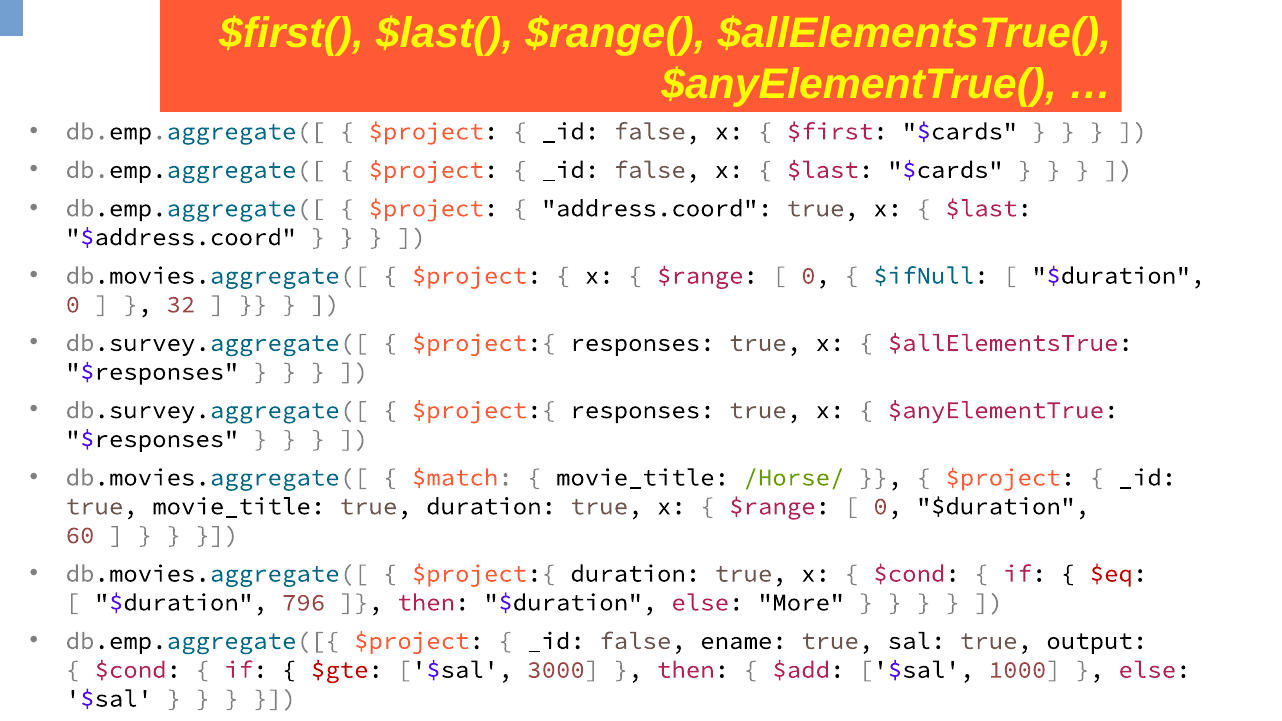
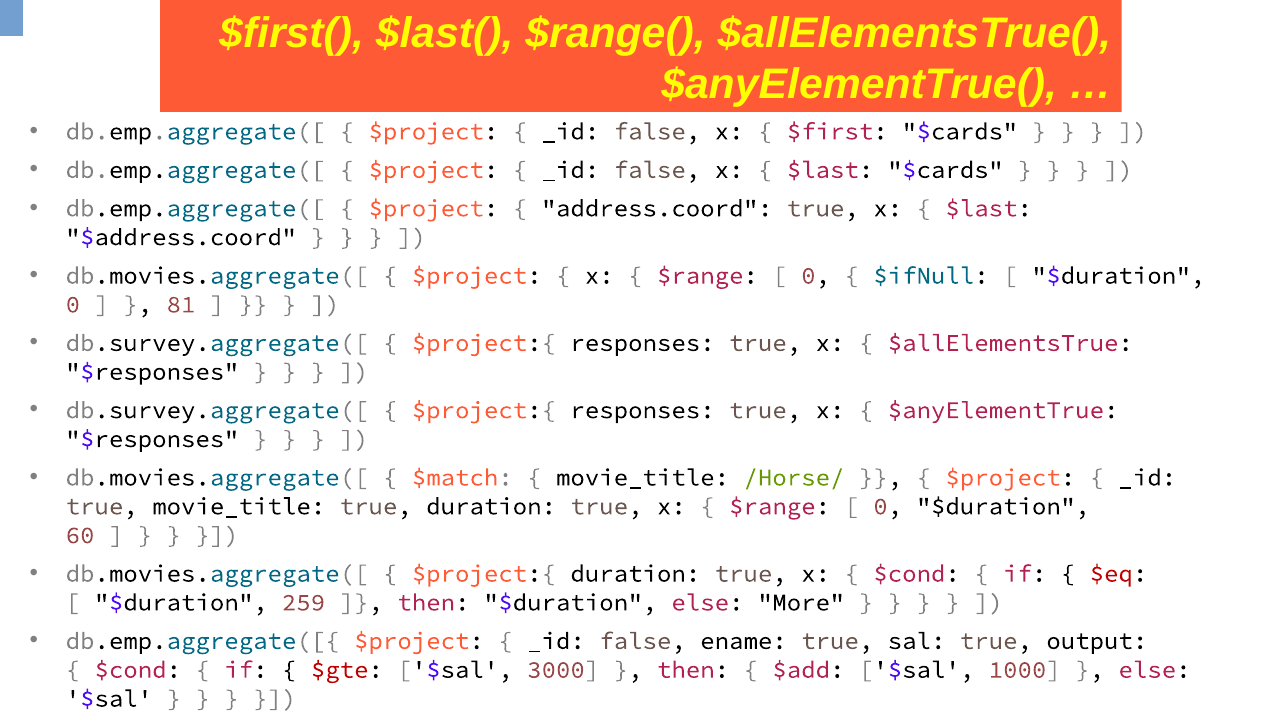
32: 32 -> 81
796: 796 -> 259
